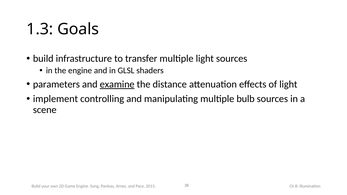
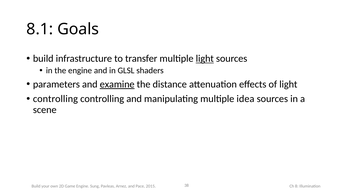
1.3: 1.3 -> 8.1
light at (205, 59) underline: none -> present
implement at (55, 99): implement -> controlling
bulb: bulb -> idea
